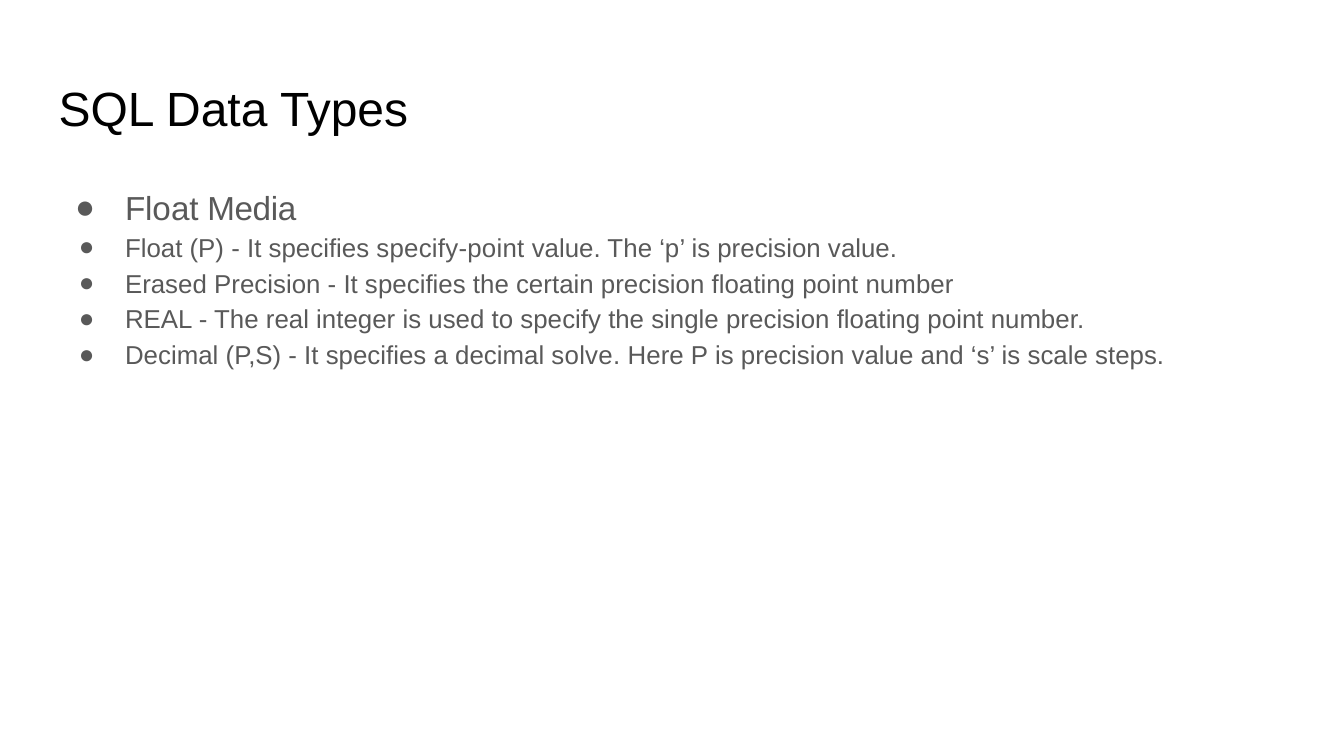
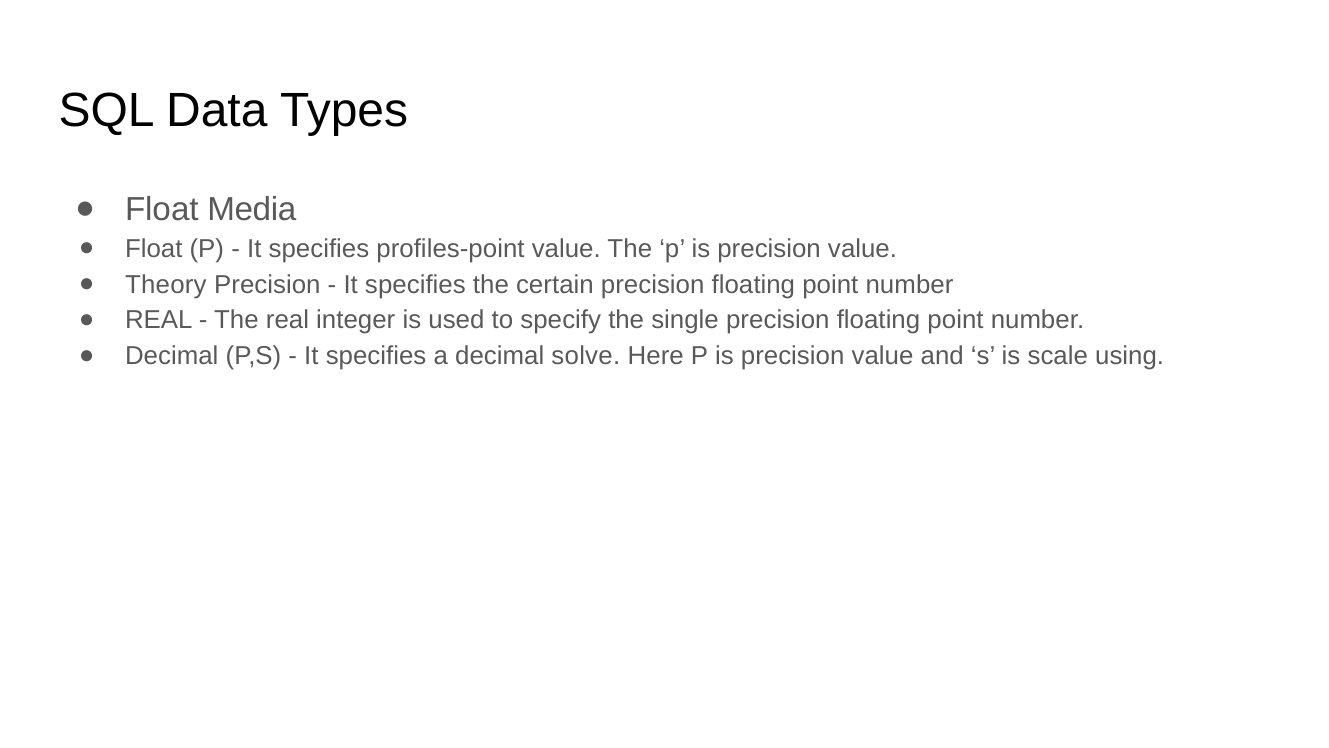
specify-point: specify-point -> profiles-point
Erased: Erased -> Theory
steps: steps -> using
